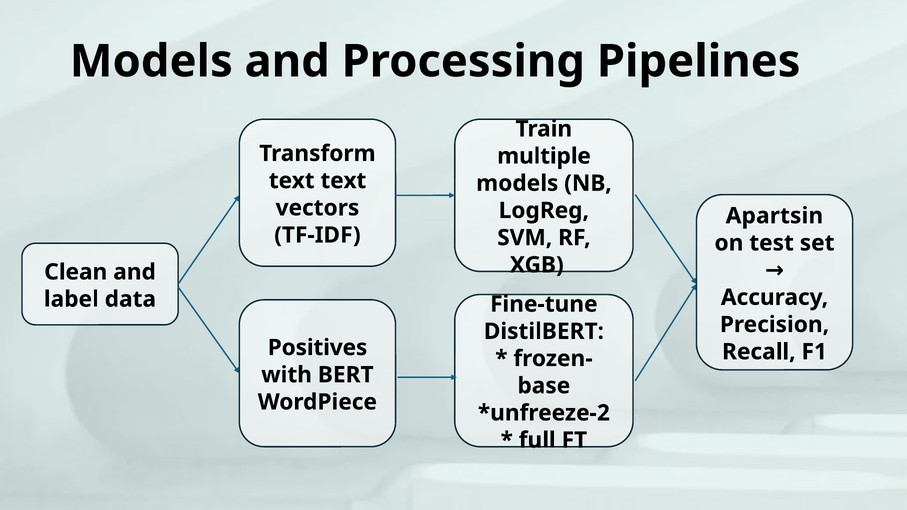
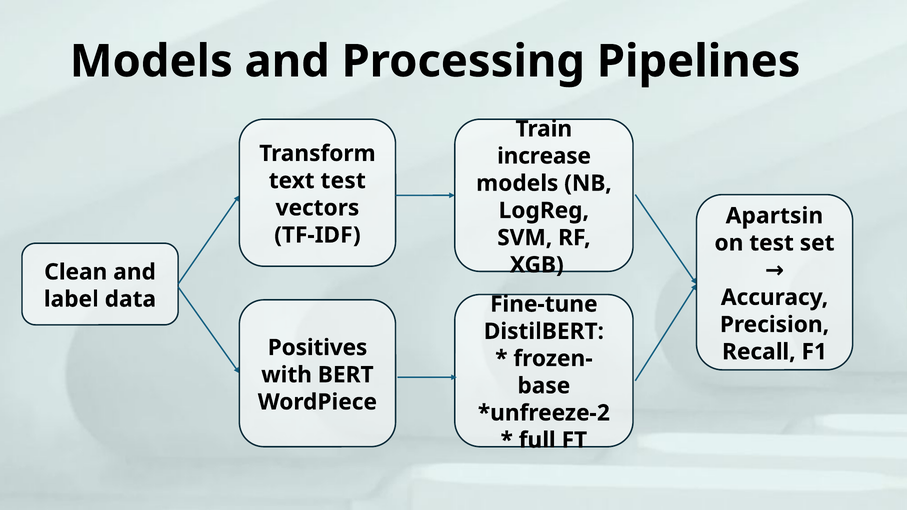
multiple: multiple -> increase
text text: text -> test
